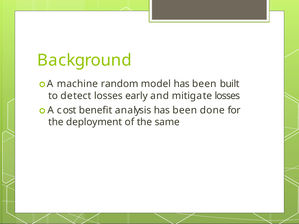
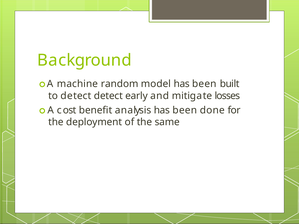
detect losses: losses -> detect
